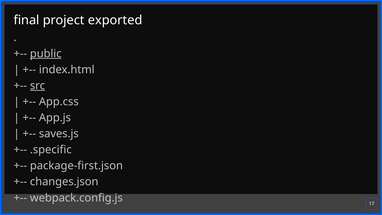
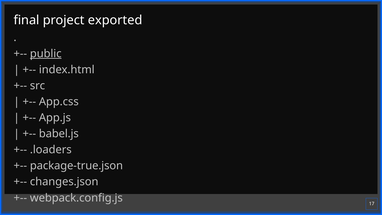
src underline: present -> none
saves.js: saves.js -> babel.js
.specific: .specific -> .loaders
package-first.json: package-first.json -> package-true.json
